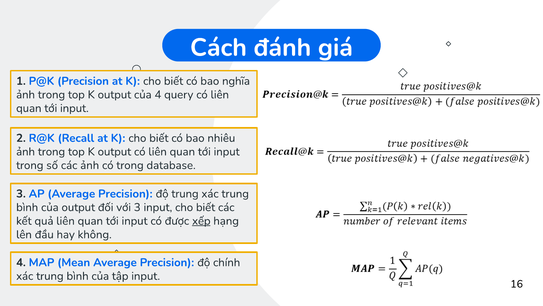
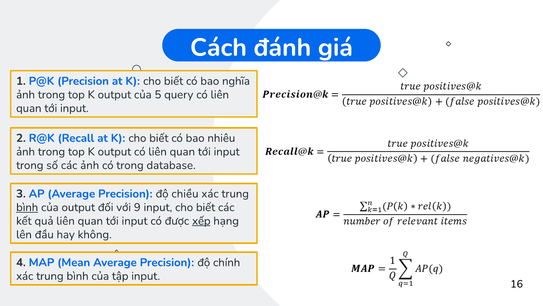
của 4: 4 -> 5
độ trung: trung -> chiều
bình at (27, 207) underline: none -> present
với 3: 3 -> 9
